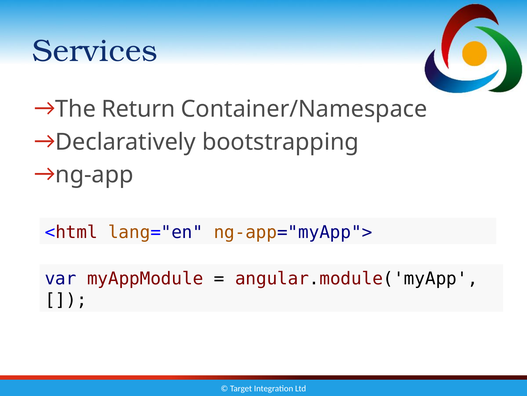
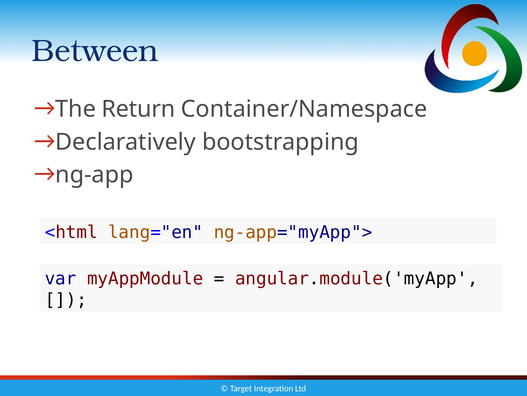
Services: Services -> Between
